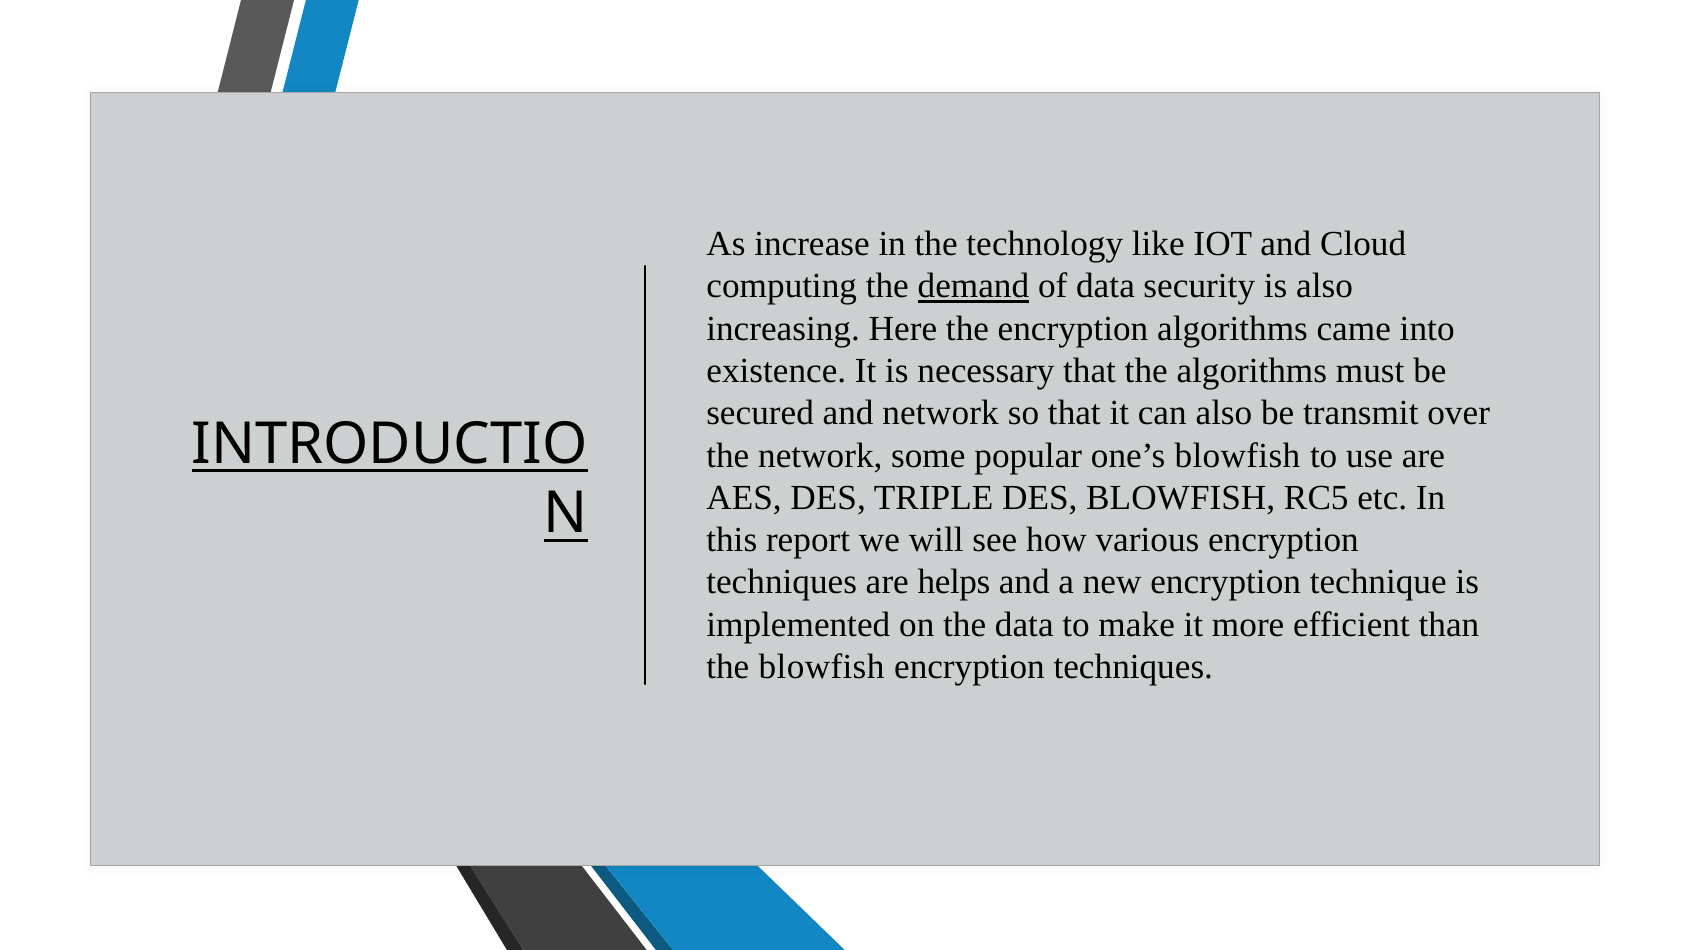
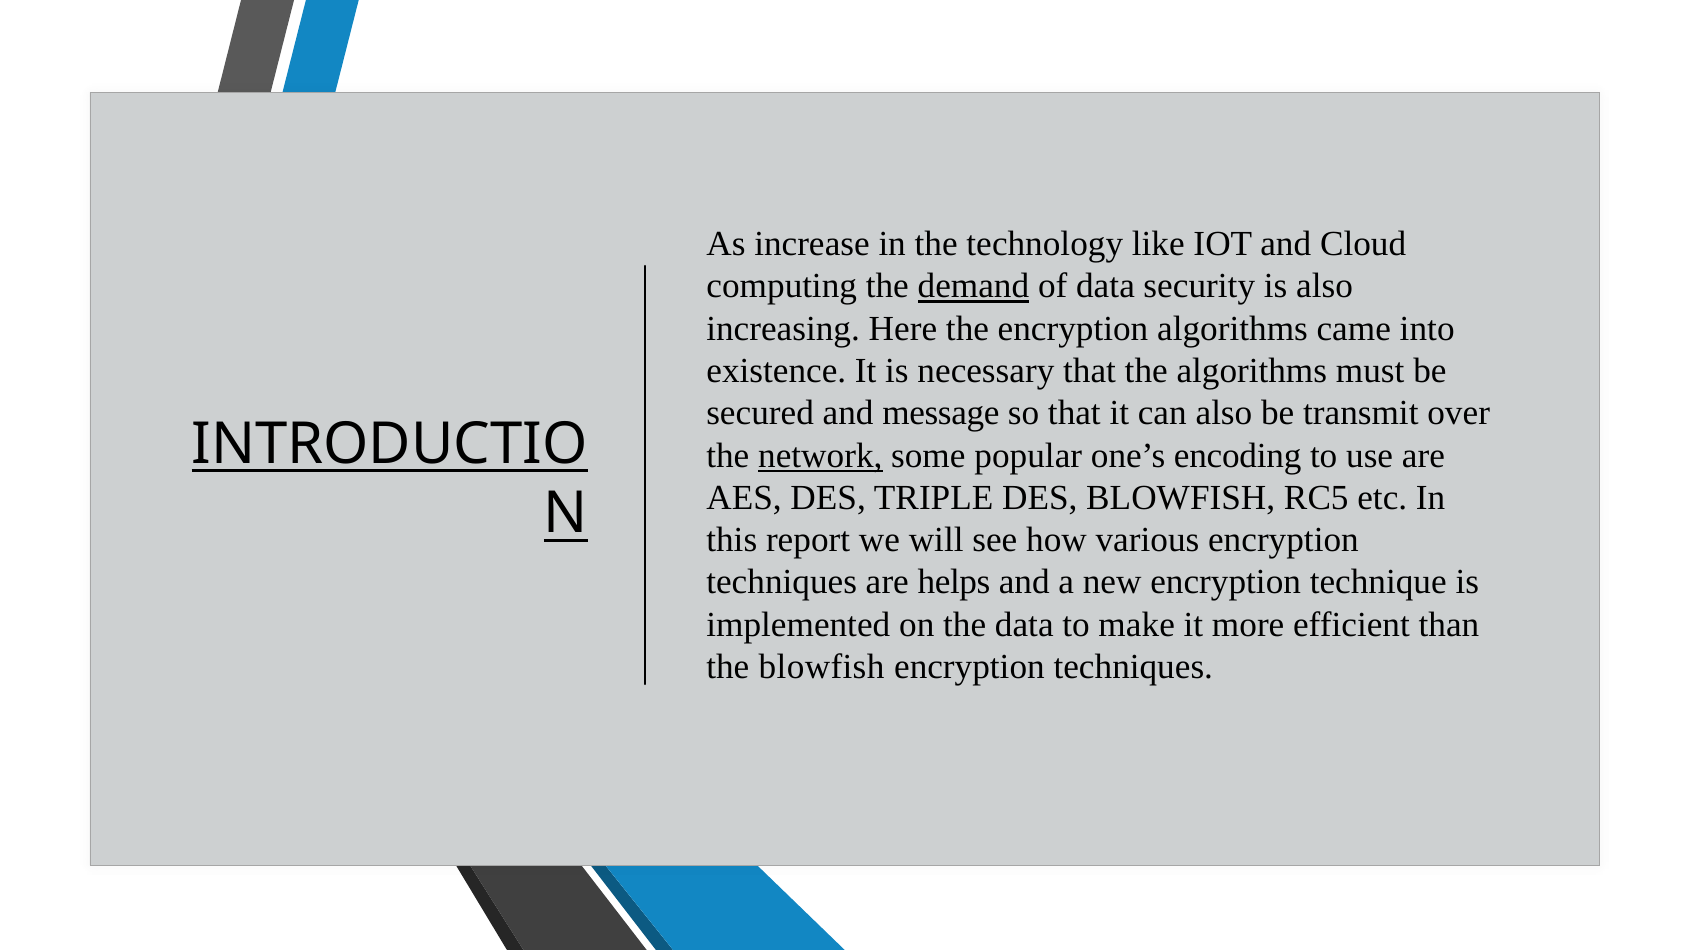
and network: network -> message
network at (820, 456) underline: none -> present
one’s blowfish: blowfish -> encoding
